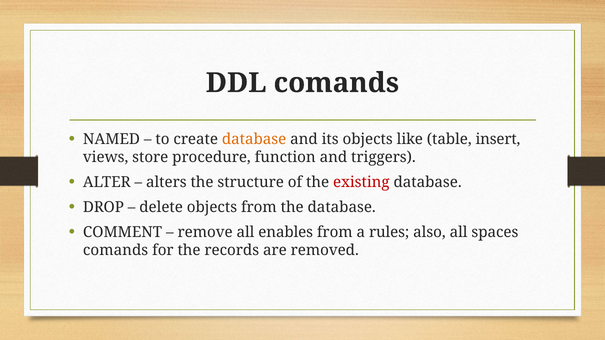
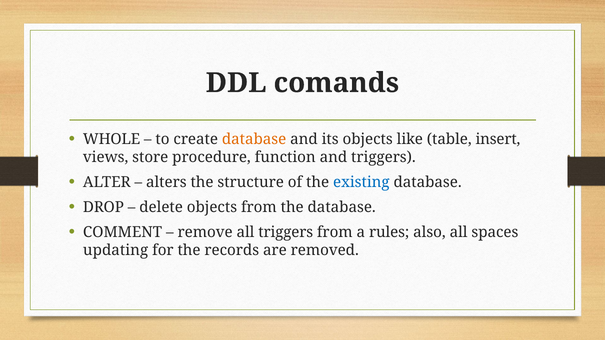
NAMED: NAMED -> WHOLE
existing colour: red -> blue
all enables: enables -> triggers
comands at (116, 250): comands -> updating
